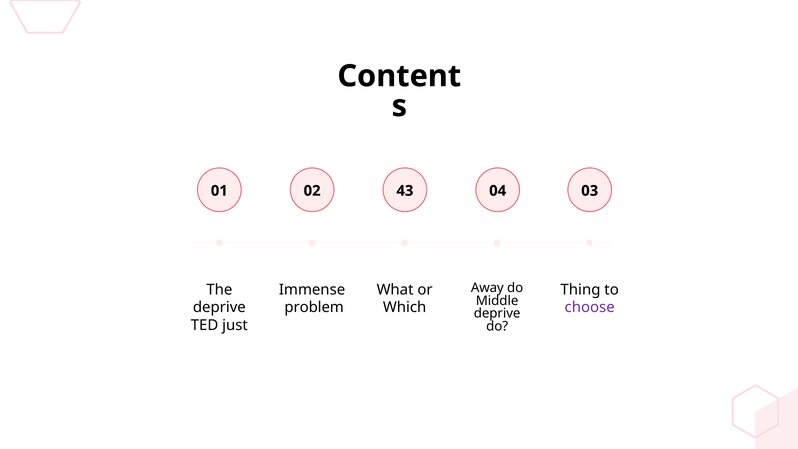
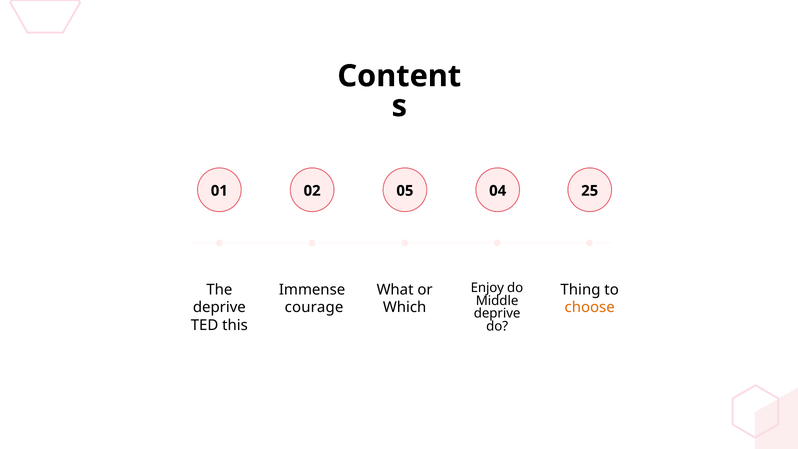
43: 43 -> 05
03: 03 -> 25
Away: Away -> Enjoy
problem: problem -> courage
choose colour: purple -> orange
just: just -> this
